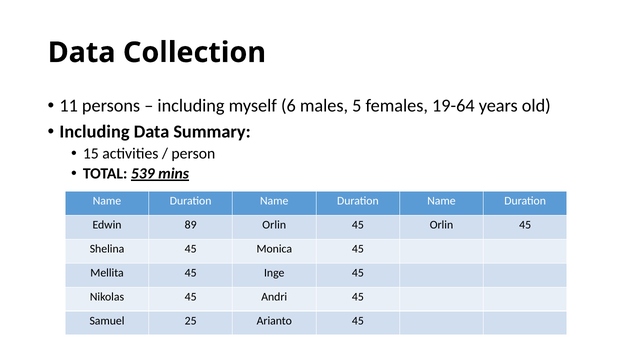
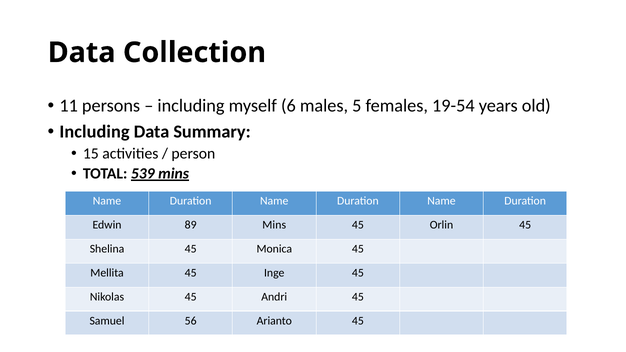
19-64: 19-64 -> 19-54
89 Orlin: Orlin -> Mins
25: 25 -> 56
